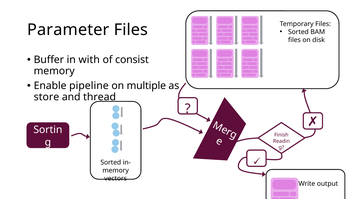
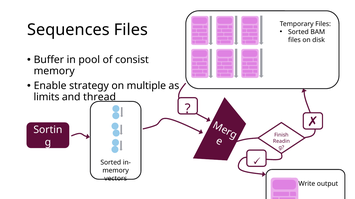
Parameter: Parameter -> Sequences
with: with -> pool
pipeline: pipeline -> strategy
store: store -> limits
